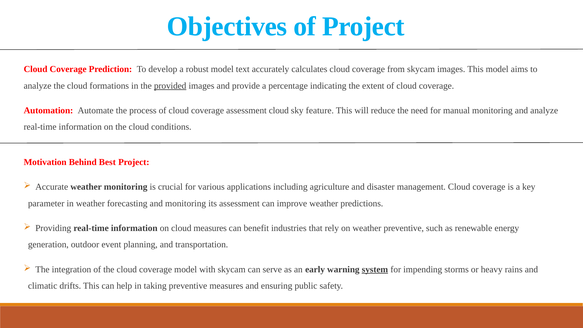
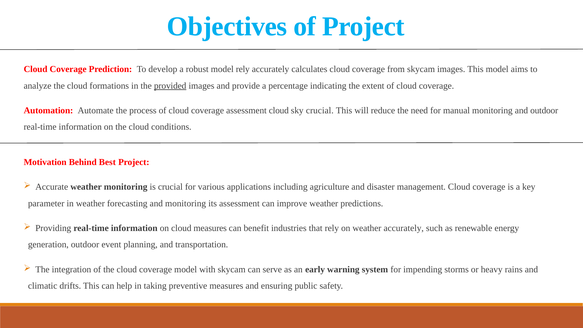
model text: text -> rely
sky feature: feature -> crucial
and analyze: analyze -> outdoor
weather preventive: preventive -> accurately
system underline: present -> none
